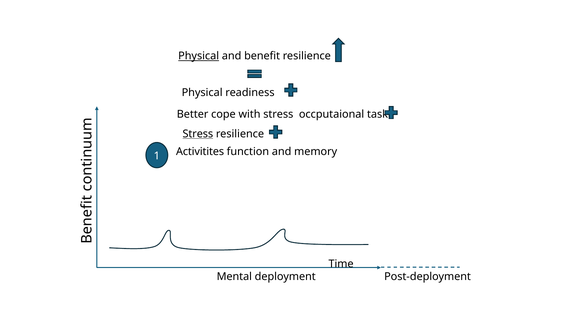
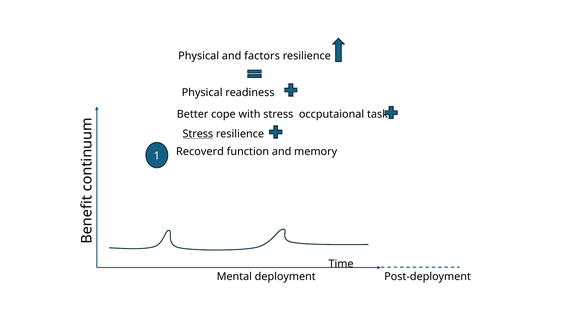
Physical at (199, 56) underline: present -> none
benefit: benefit -> factors
Activitites: Activitites -> Recoverd
